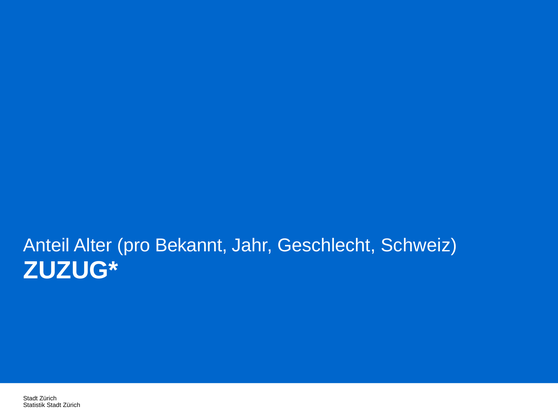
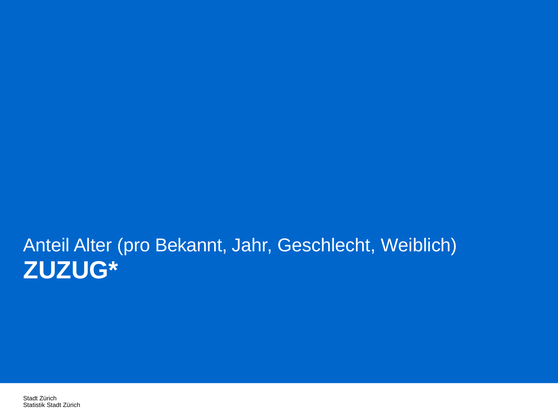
Schweiz: Schweiz -> Weiblich
